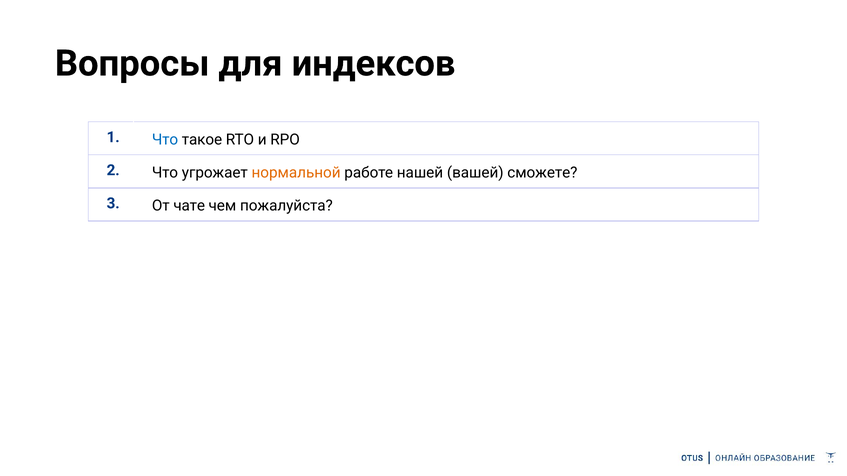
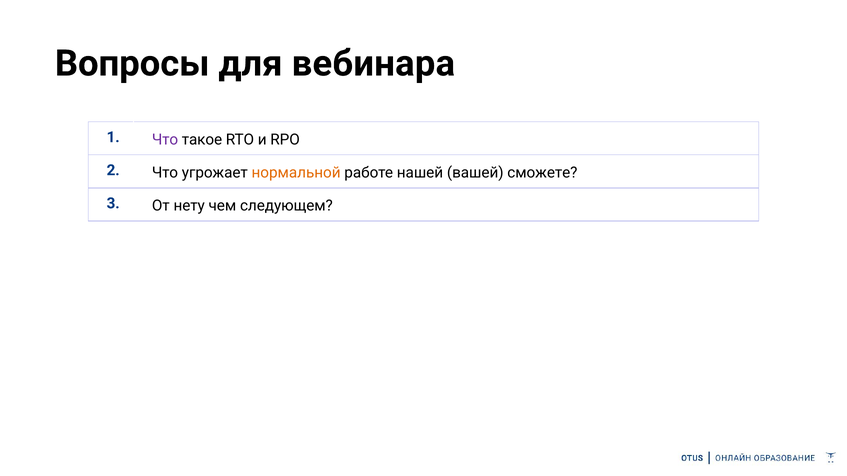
индексов: индексов -> вебинара
Что at (165, 140) colour: blue -> purple
чате: чате -> нету
пожалуйста: пожалуйста -> следующем
